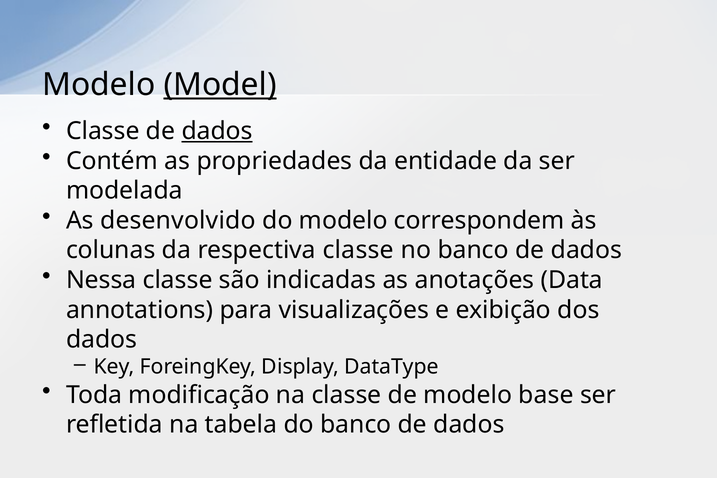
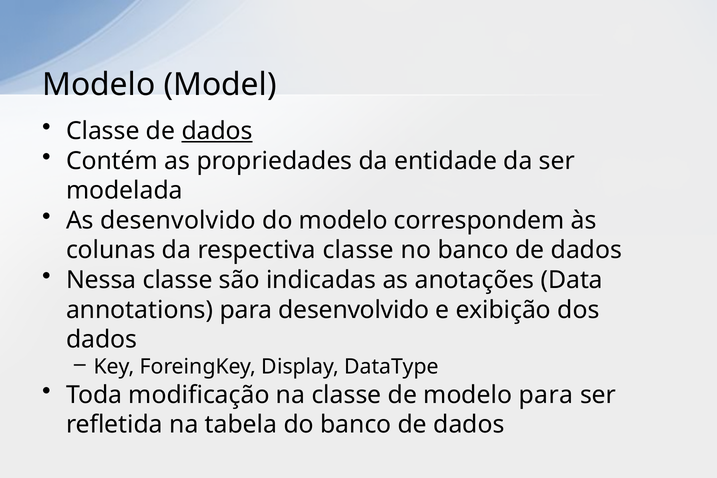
Model underline: present -> none
para visualizações: visualizações -> desenvolvido
modelo base: base -> para
